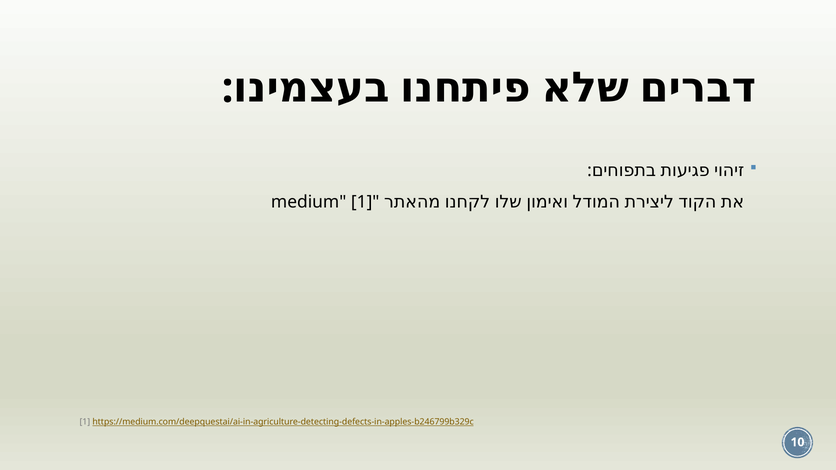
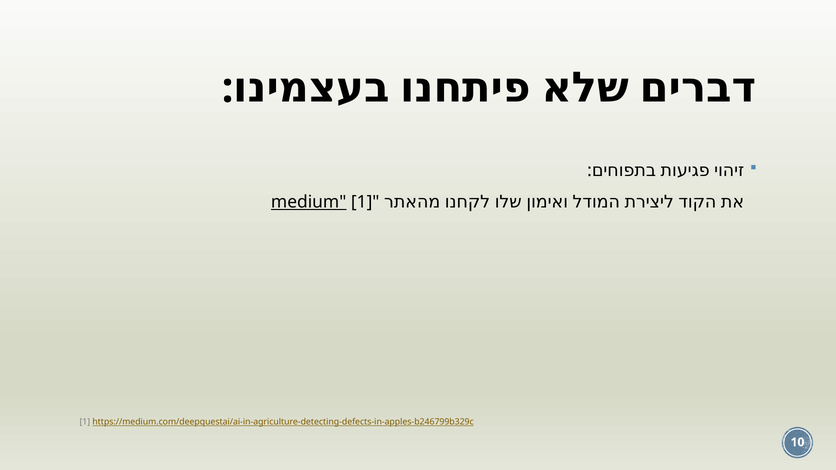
medium underline: none -> present
